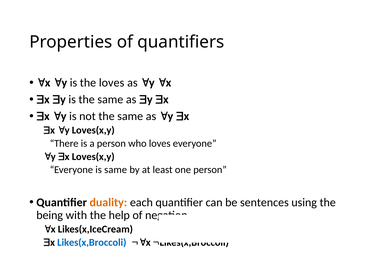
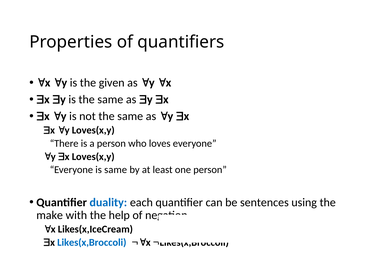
the loves: loves -> given
duality colour: orange -> blue
being: being -> make
